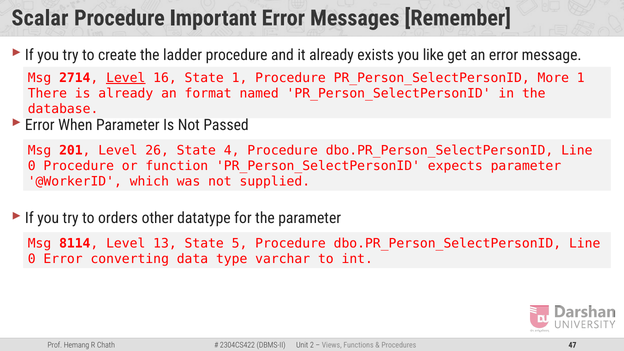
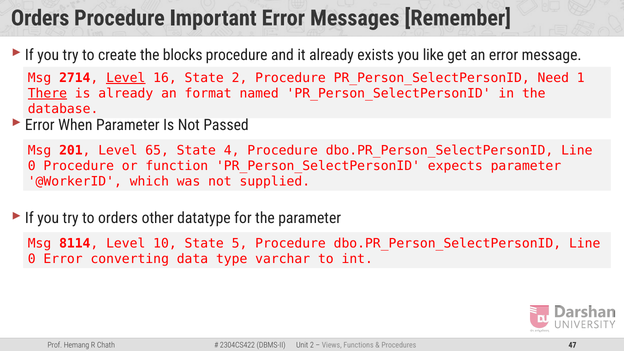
Scalar at (40, 18): Scalar -> Orders
ladder: ladder -> blocks
State 1: 1 -> 2
More: More -> Need
There underline: none -> present
26: 26 -> 65
13: 13 -> 10
